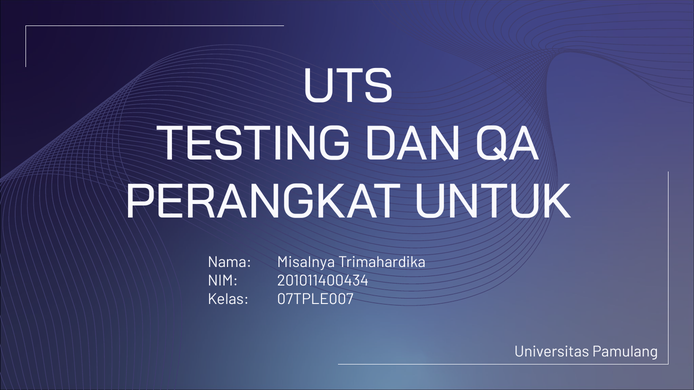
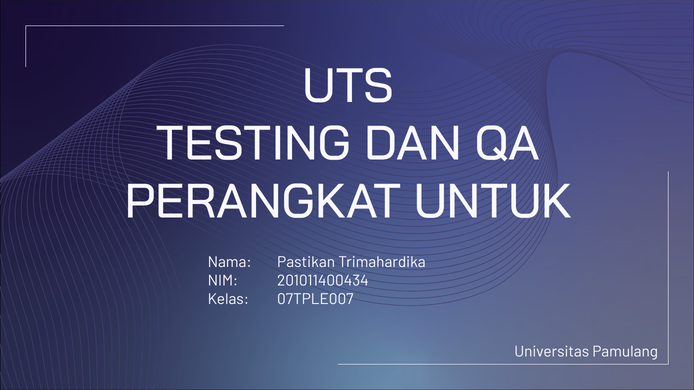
Misalnya: Misalnya -> Pastikan
